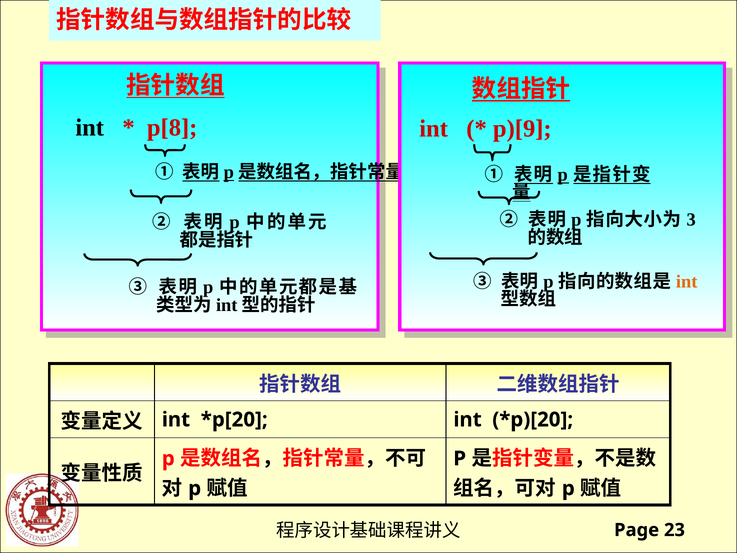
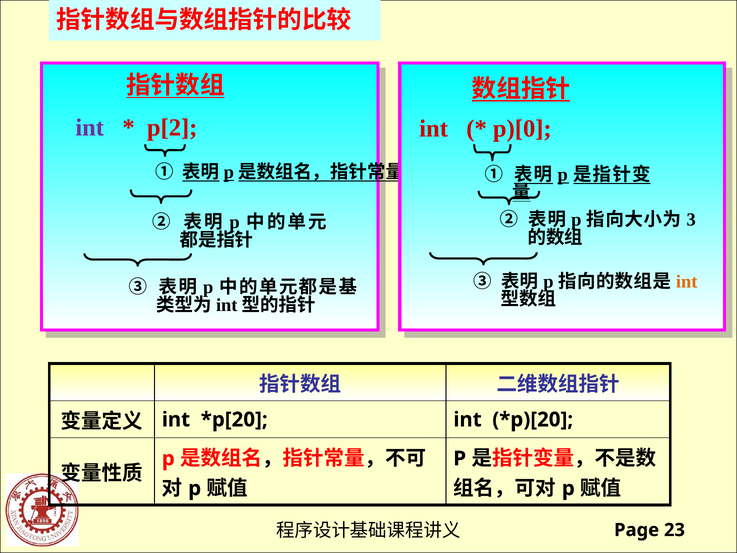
int at (90, 127) colour: black -> purple
p[8: p[8 -> p[2
p)[9: p)[9 -> p)[0
